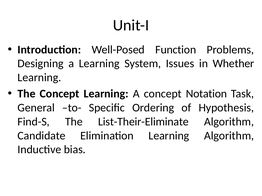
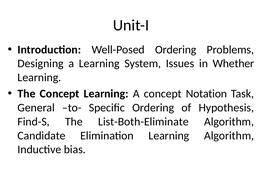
Well-Posed Function: Function -> Ordering
List-Their-Eliminate: List-Their-Eliminate -> List-Both-Eliminate
